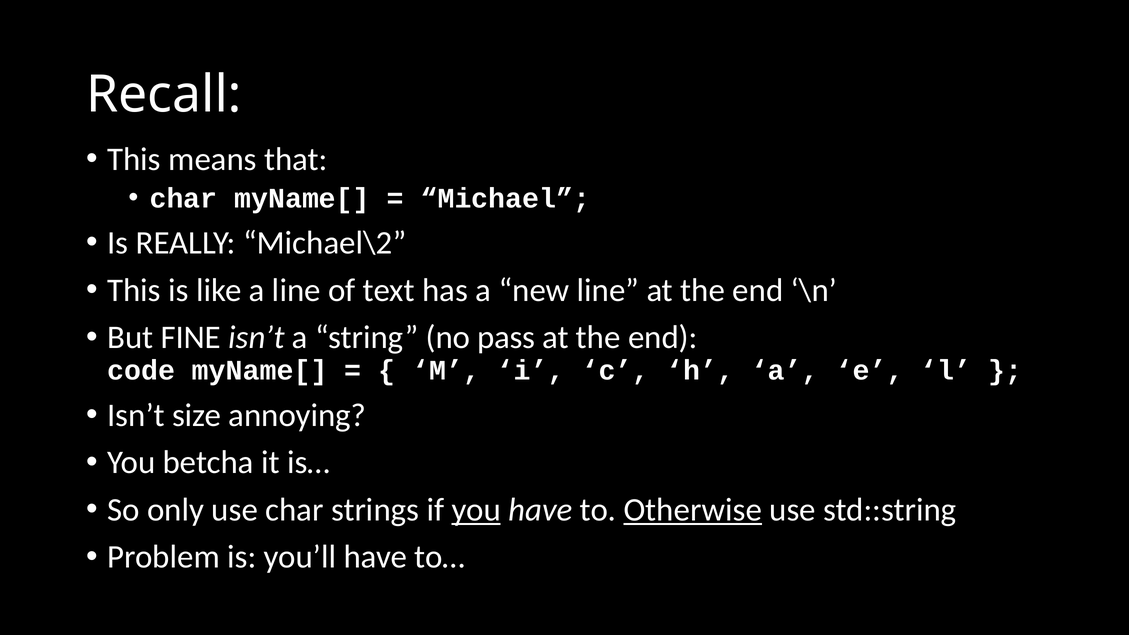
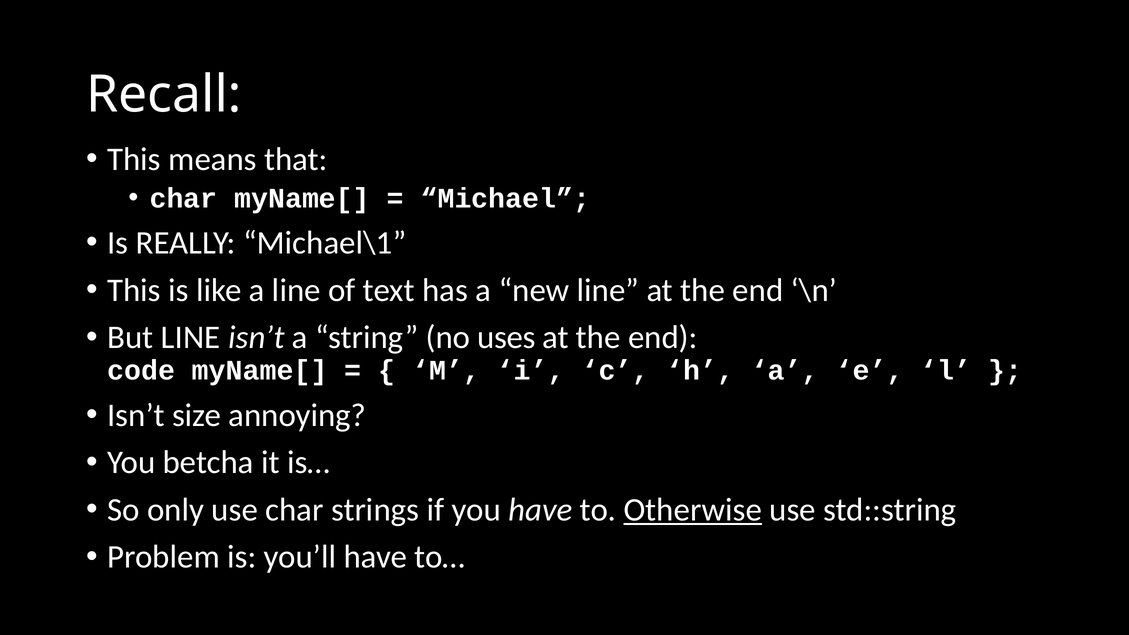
Michael\2: Michael\2 -> Michael\1
But FINE: FINE -> LINE
pass: pass -> uses
you at (476, 510) underline: present -> none
